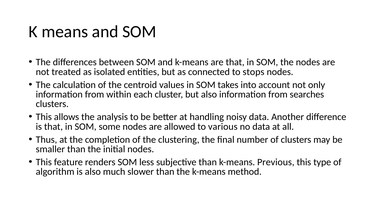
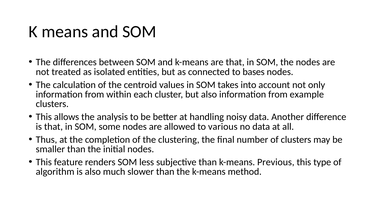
stops: stops -> bases
searches: searches -> example
